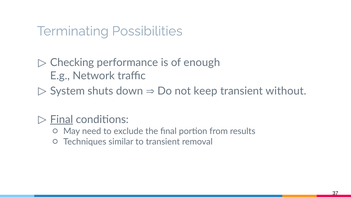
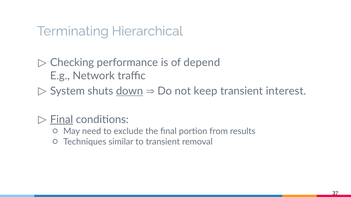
Possibilities: Possibilities -> Hierarchical
enough: enough -> depend
down underline: none -> present
without: without -> interest
